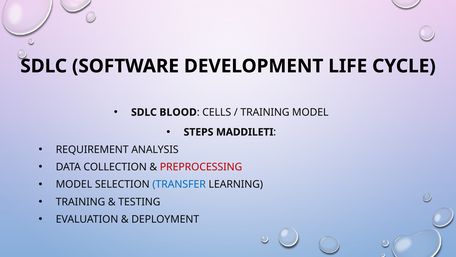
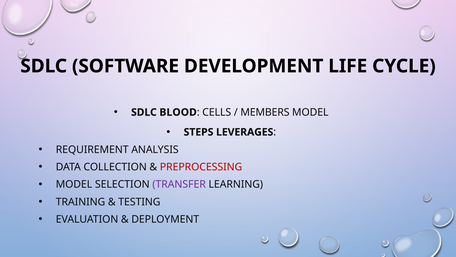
TRAINING at (265, 112): TRAINING -> MEMBERS
MADDILETI: MADDILETI -> LEVERAGES
TRANSFER colour: blue -> purple
